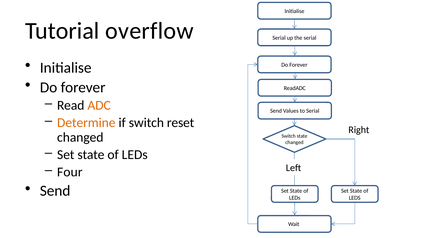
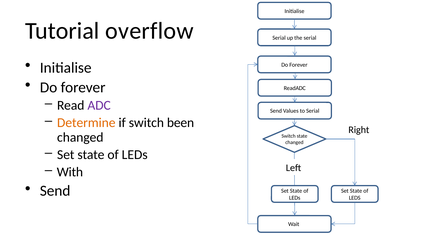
ADC colour: orange -> purple
reset: reset -> been
Four: Four -> With
